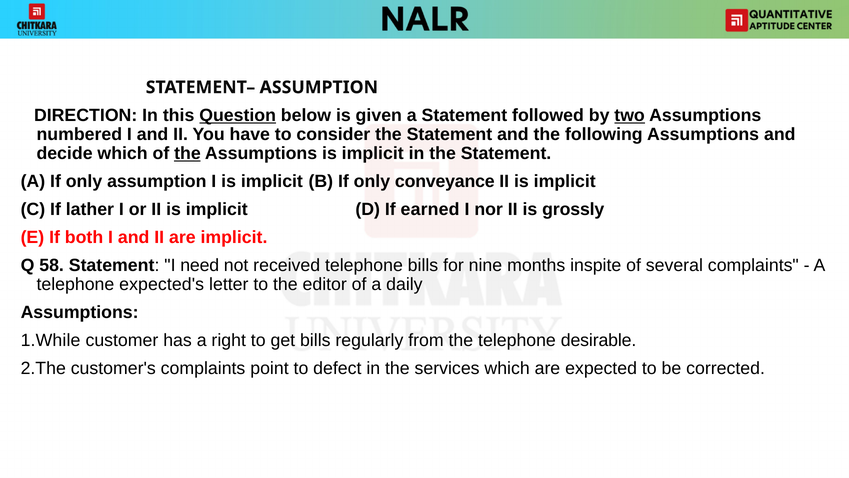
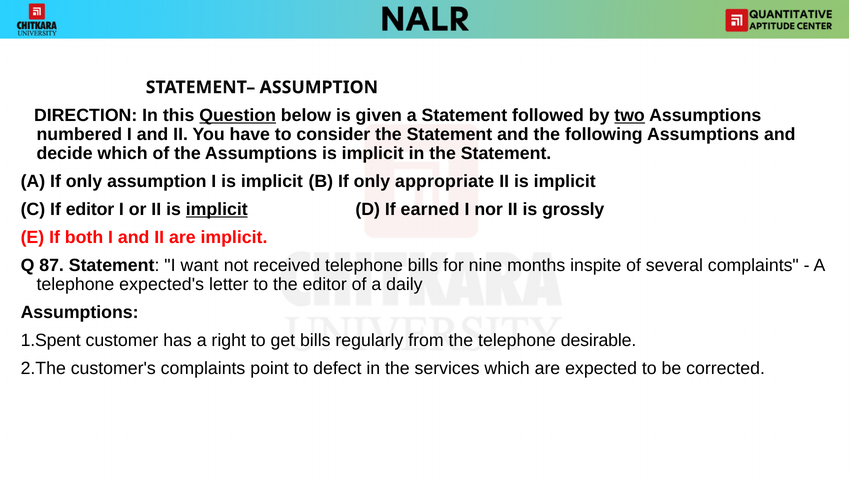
the at (187, 153) underline: present -> none
conveyance: conveyance -> appropriate
If lather: lather -> editor
implicit at (217, 209) underline: none -> present
58: 58 -> 87
need: need -> want
1.While: 1.While -> 1.Spent
